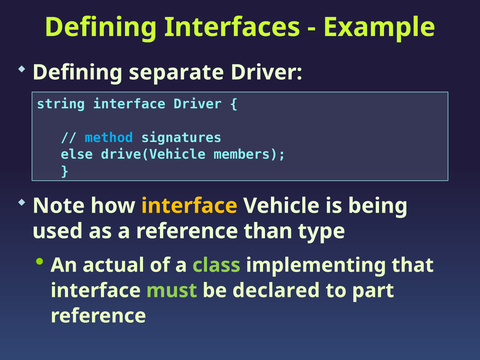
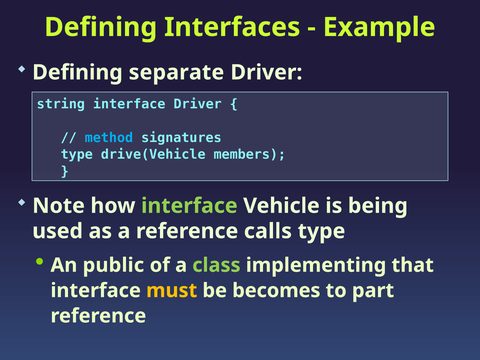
else at (77, 154): else -> type
interface at (189, 206) colour: yellow -> light green
than: than -> calls
actual: actual -> public
must colour: light green -> yellow
declared: declared -> becomes
